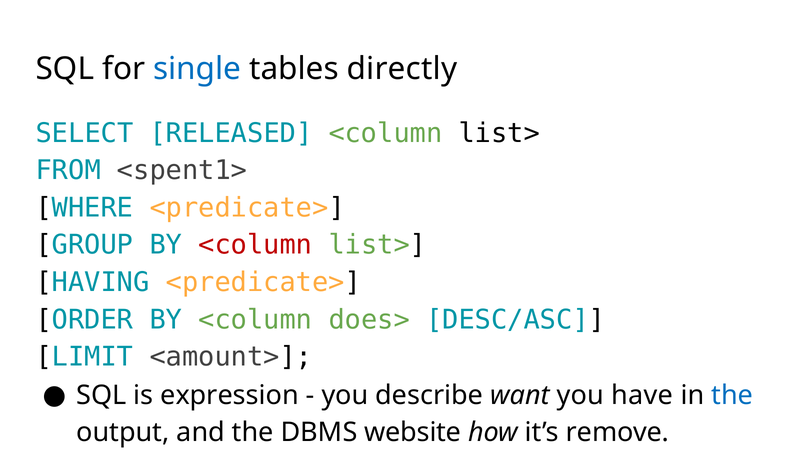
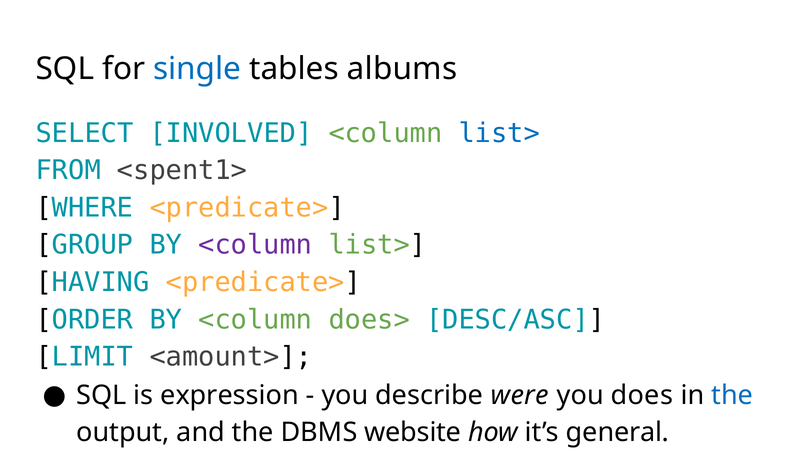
directly: directly -> albums
RELEASED: RELEASED -> INVOLVED
list> at (499, 133) colour: black -> blue
<column at (255, 245) colour: red -> purple
want: want -> were
have: have -> does
remove: remove -> general
